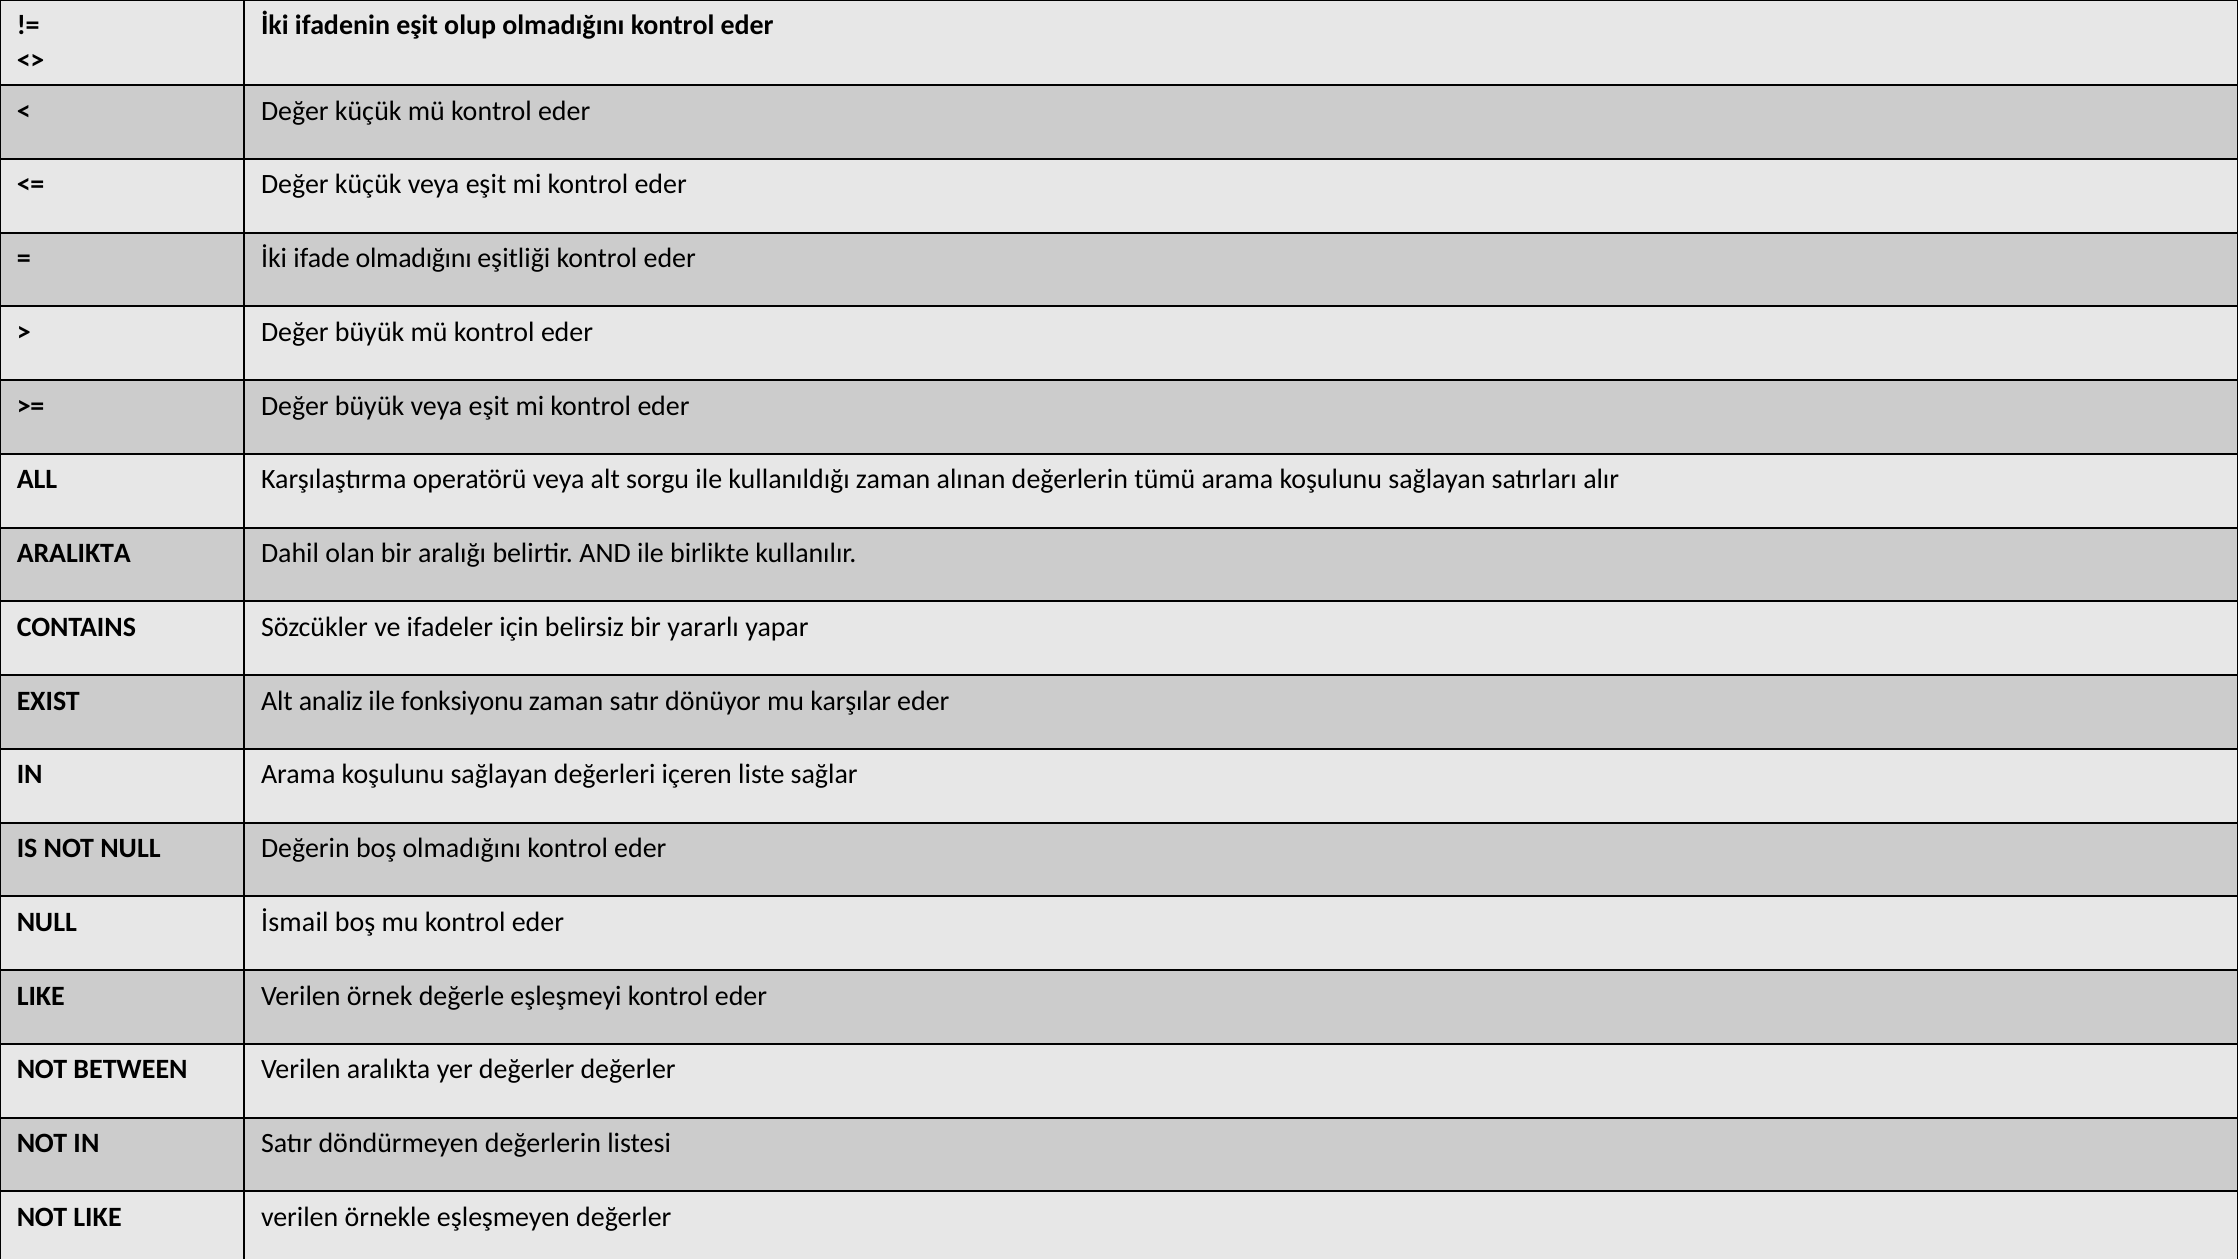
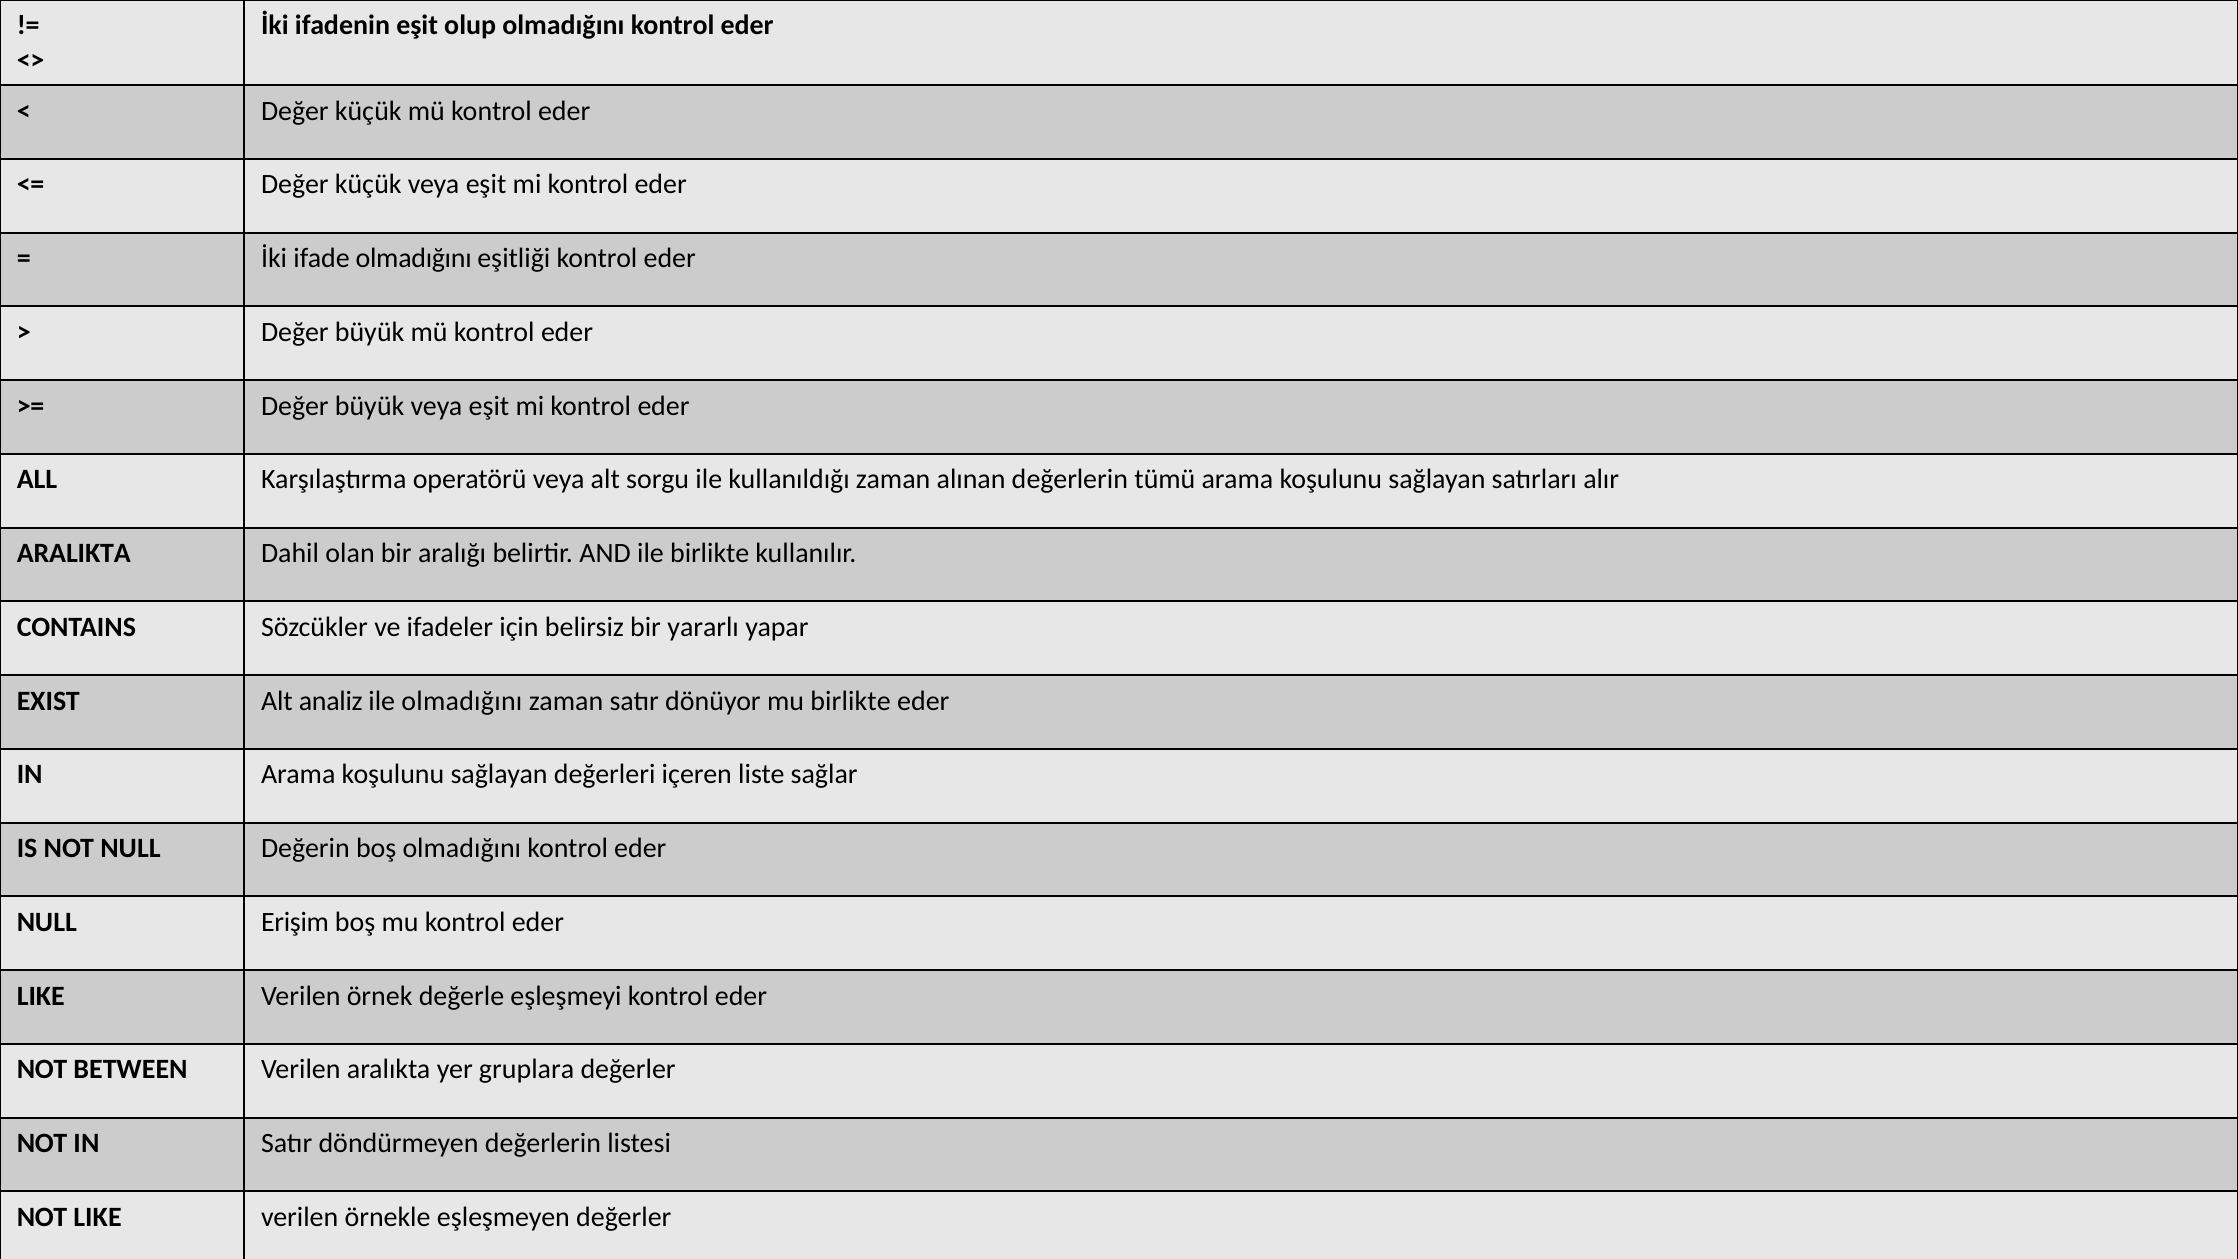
ile fonksiyonu: fonksiyonu -> olmadığını
mu karşılar: karşılar -> birlikte
İsmail: İsmail -> Erişim
yer değerler: değerler -> gruplara
